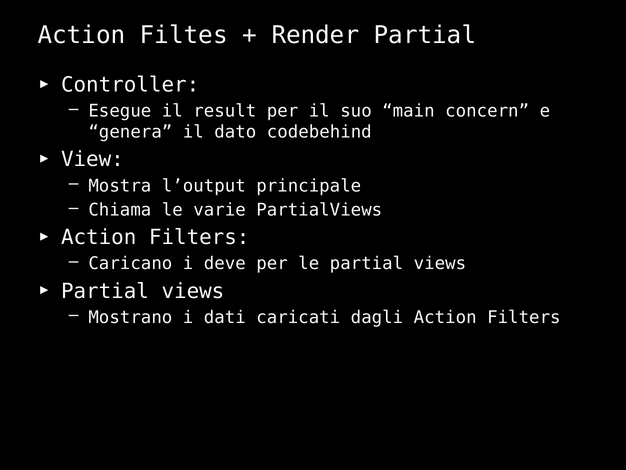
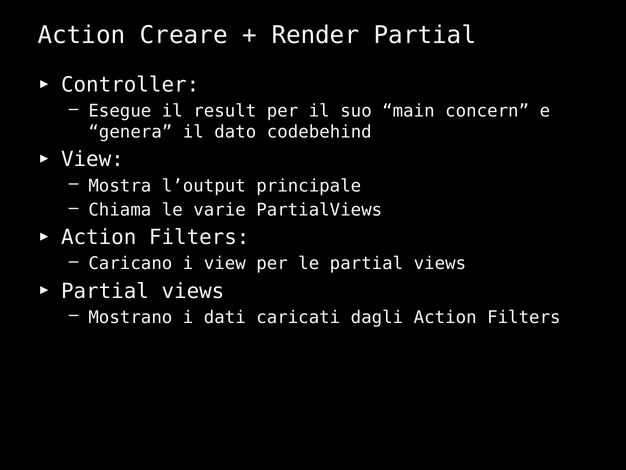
Filtes: Filtes -> Creare
i deve: deve -> view
